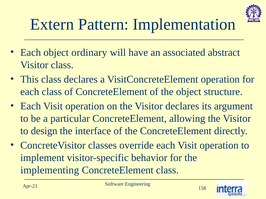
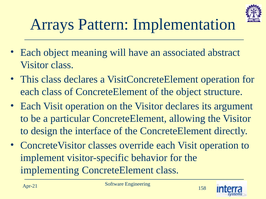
Extern: Extern -> Arrays
ordinary: ordinary -> meaning
